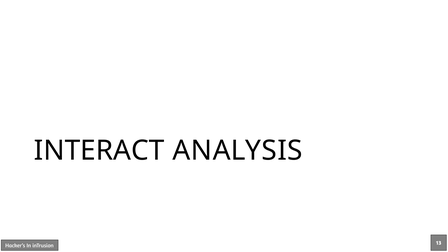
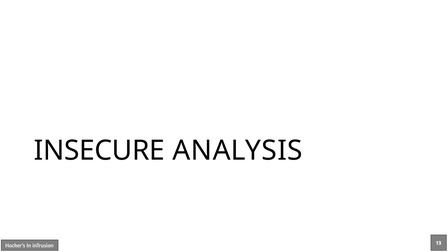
INTERACT: INTERACT -> INSECURE
